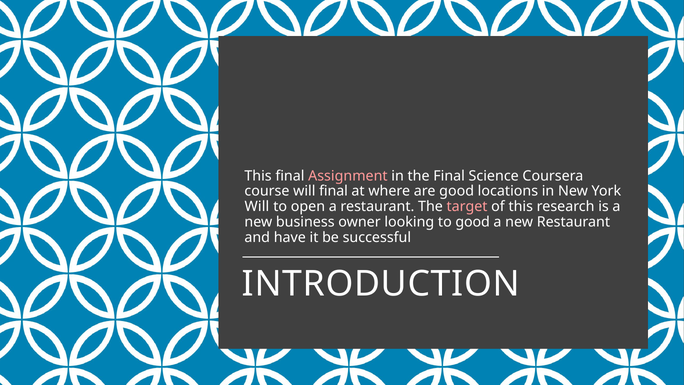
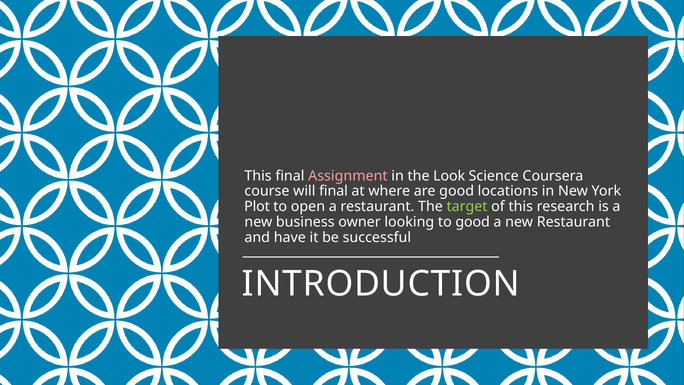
the Final: Final -> Look
Will at (257, 207): Will -> Plot
target colour: pink -> light green
